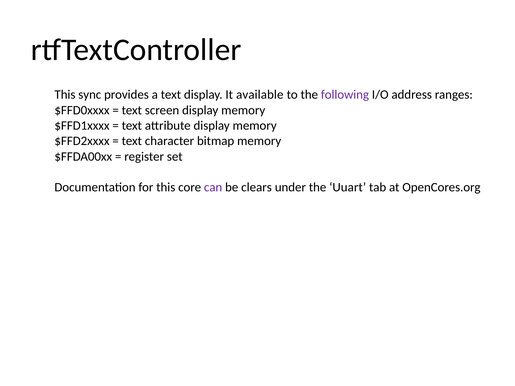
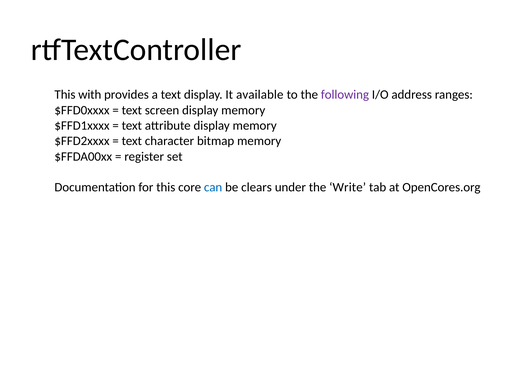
sync: sync -> with
can colour: purple -> blue
Uuart: Uuart -> Write
